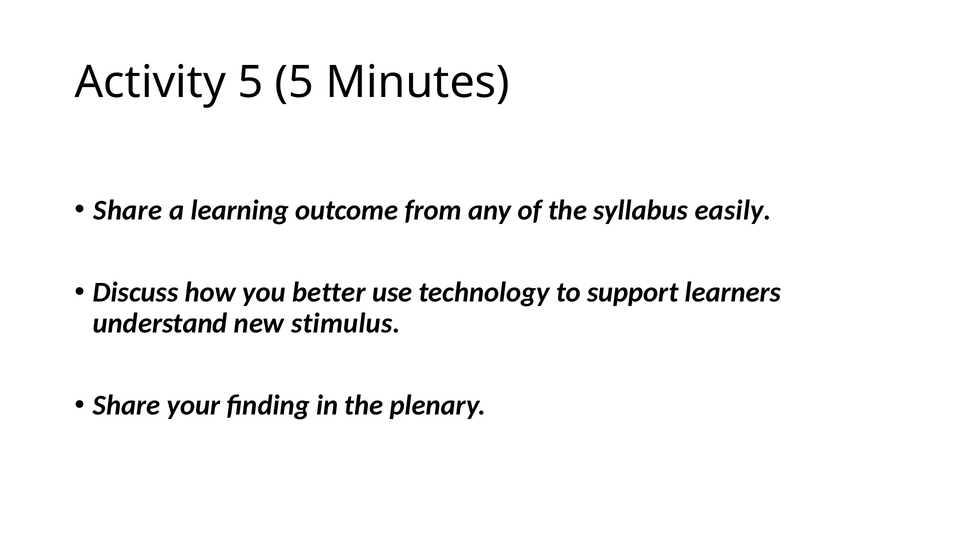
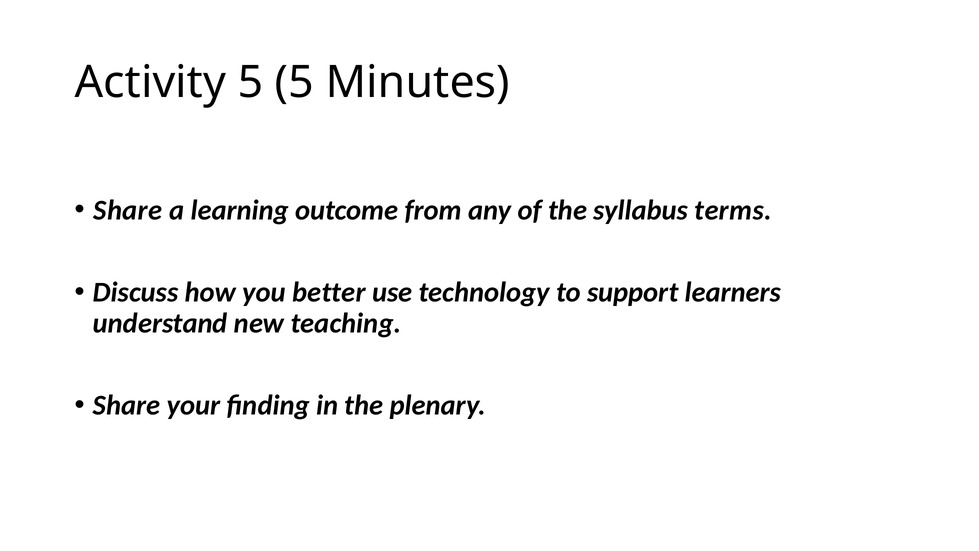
easily: easily -> terms
stimulus: stimulus -> teaching
